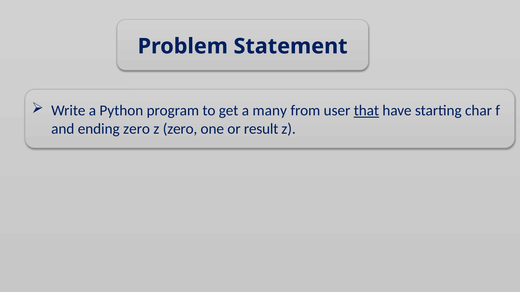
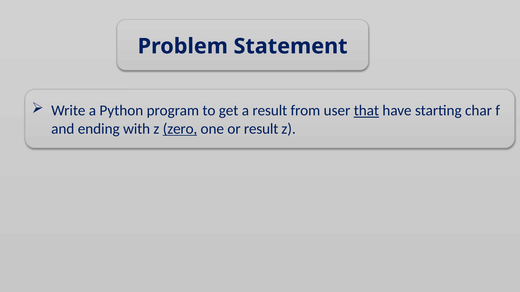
a many: many -> result
ending zero: zero -> with
zero at (180, 129) underline: none -> present
